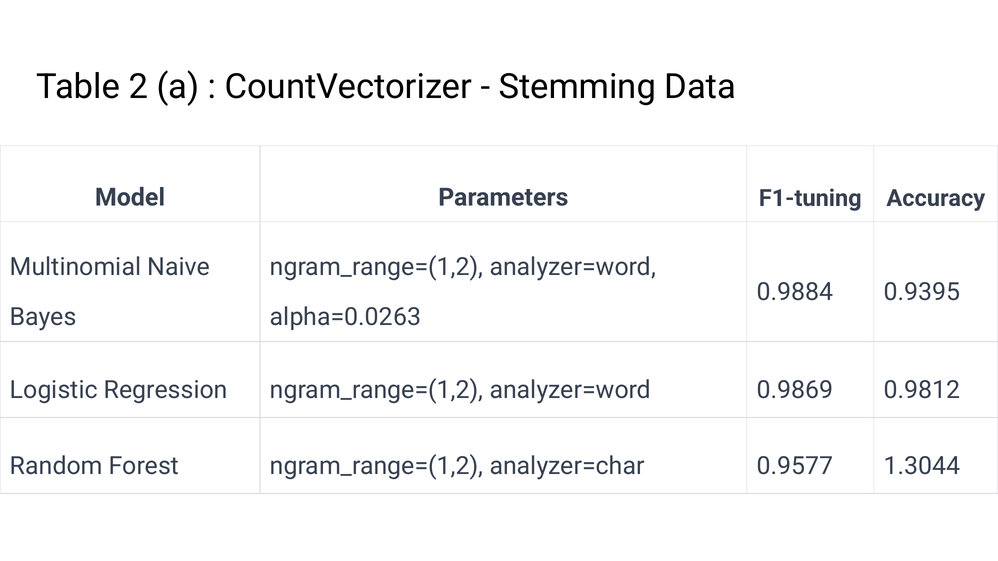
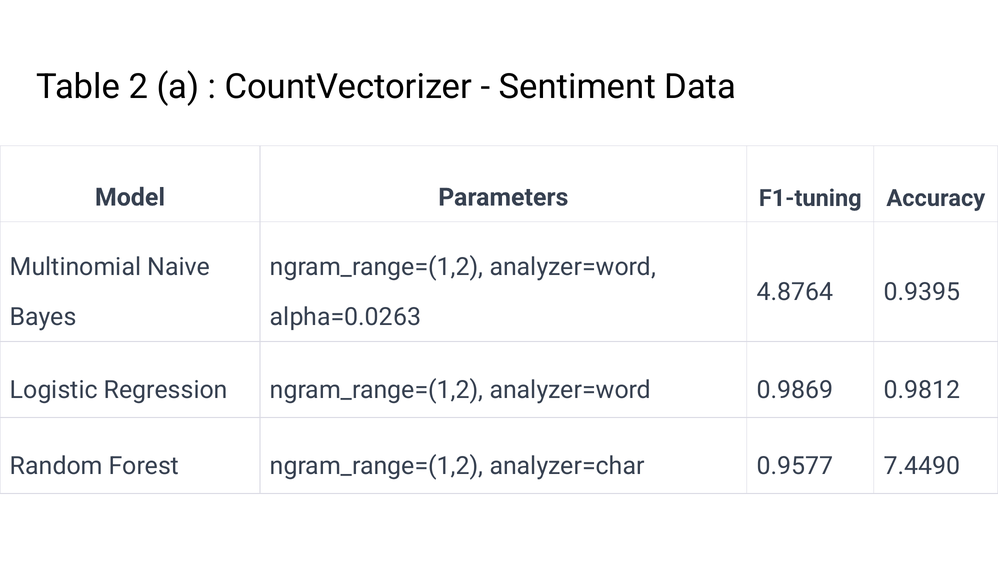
Stemming: Stemming -> Sentiment
0.9884: 0.9884 -> 4.8764
1.3044: 1.3044 -> 7.4490
